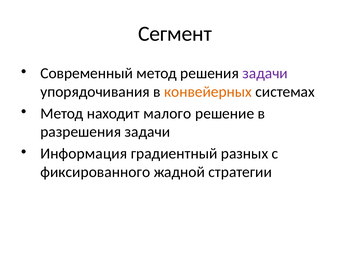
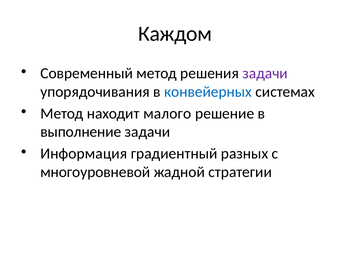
Сегмент: Сегмент -> Каждом
конвейерных colour: orange -> blue
разрешения: разрешения -> выполнение
фиксированного: фиксированного -> многоуровневой
